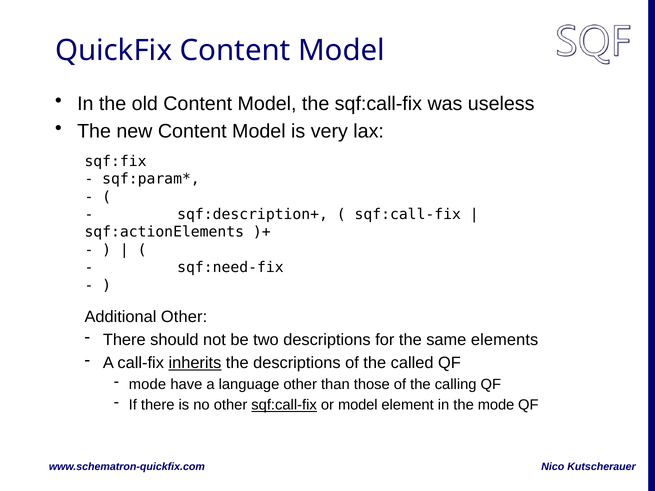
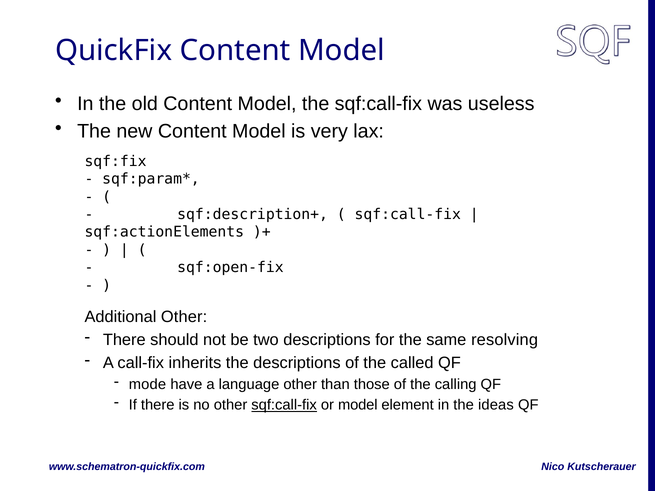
sqf:need-fix: sqf:need-fix -> sqf:open-fix
elements: elements -> resolving
inherits underline: present -> none
the mode: mode -> ideas
